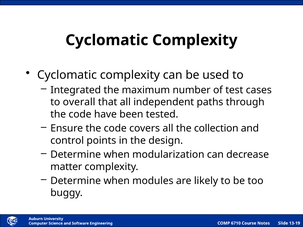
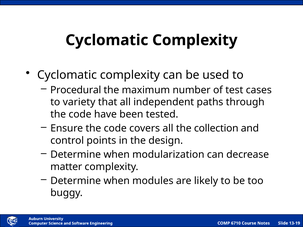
Integrated: Integrated -> Procedural
overall: overall -> variety
